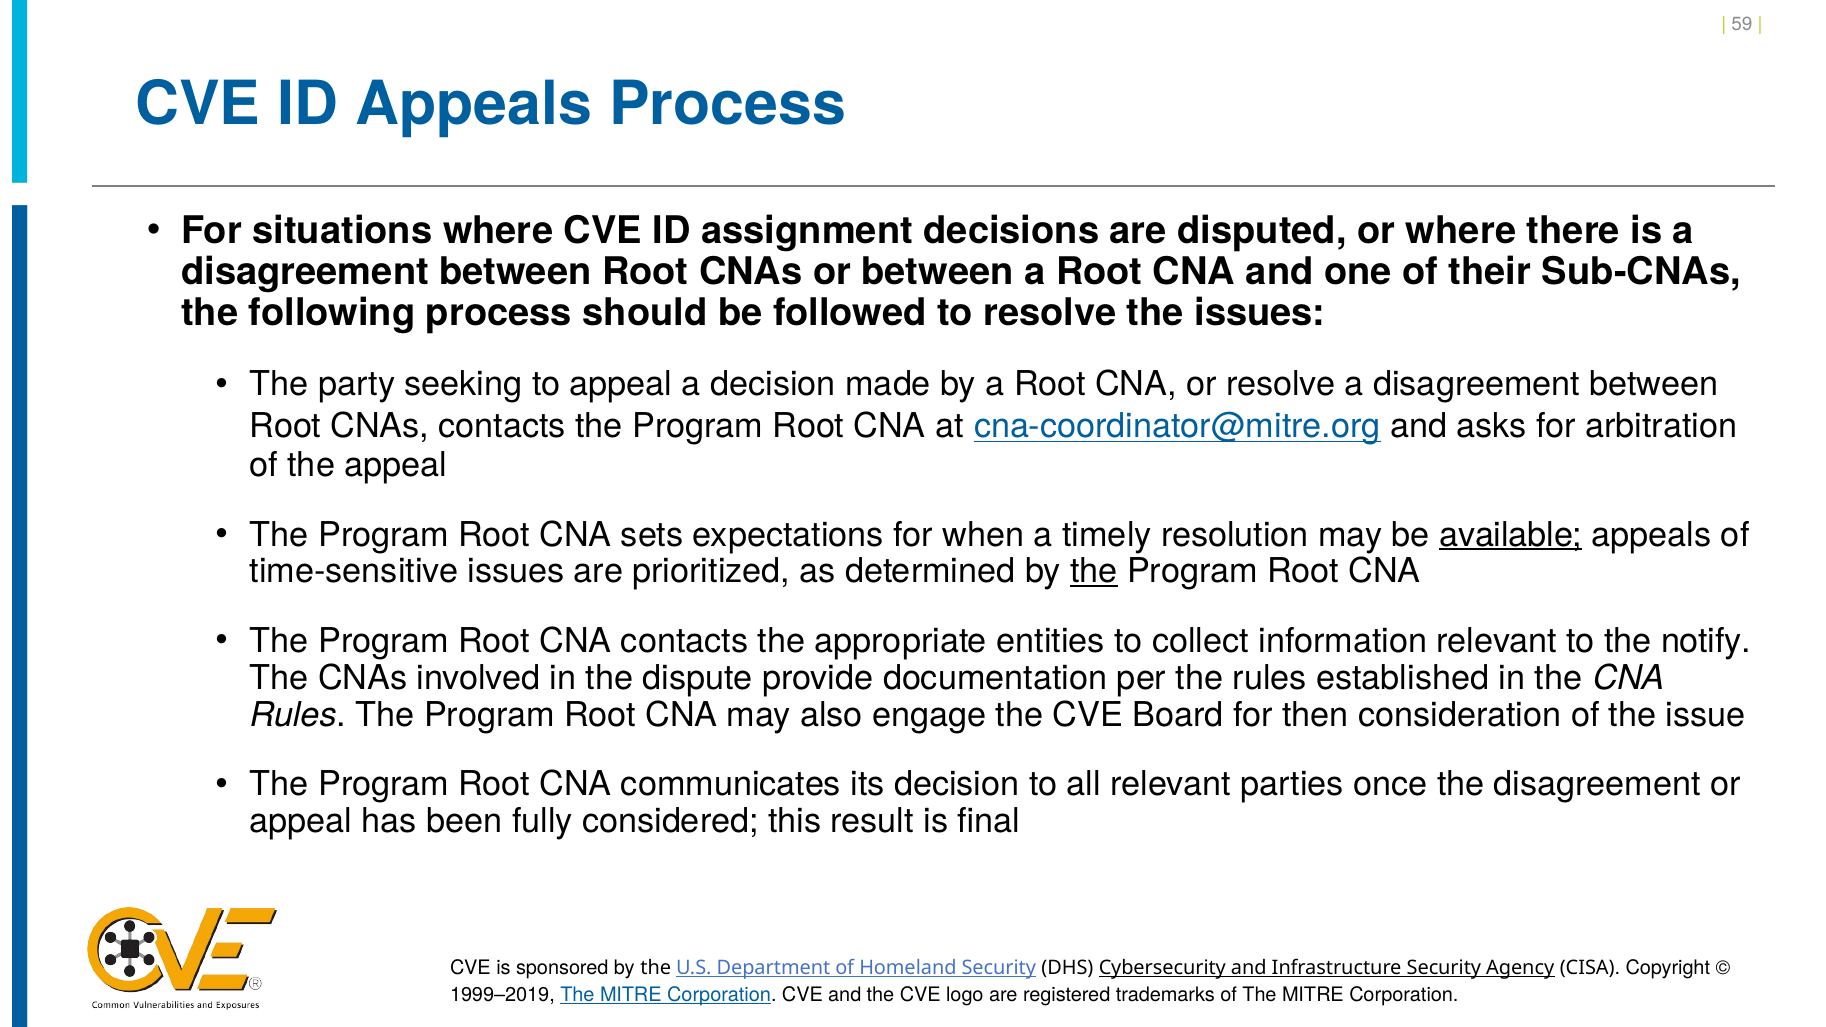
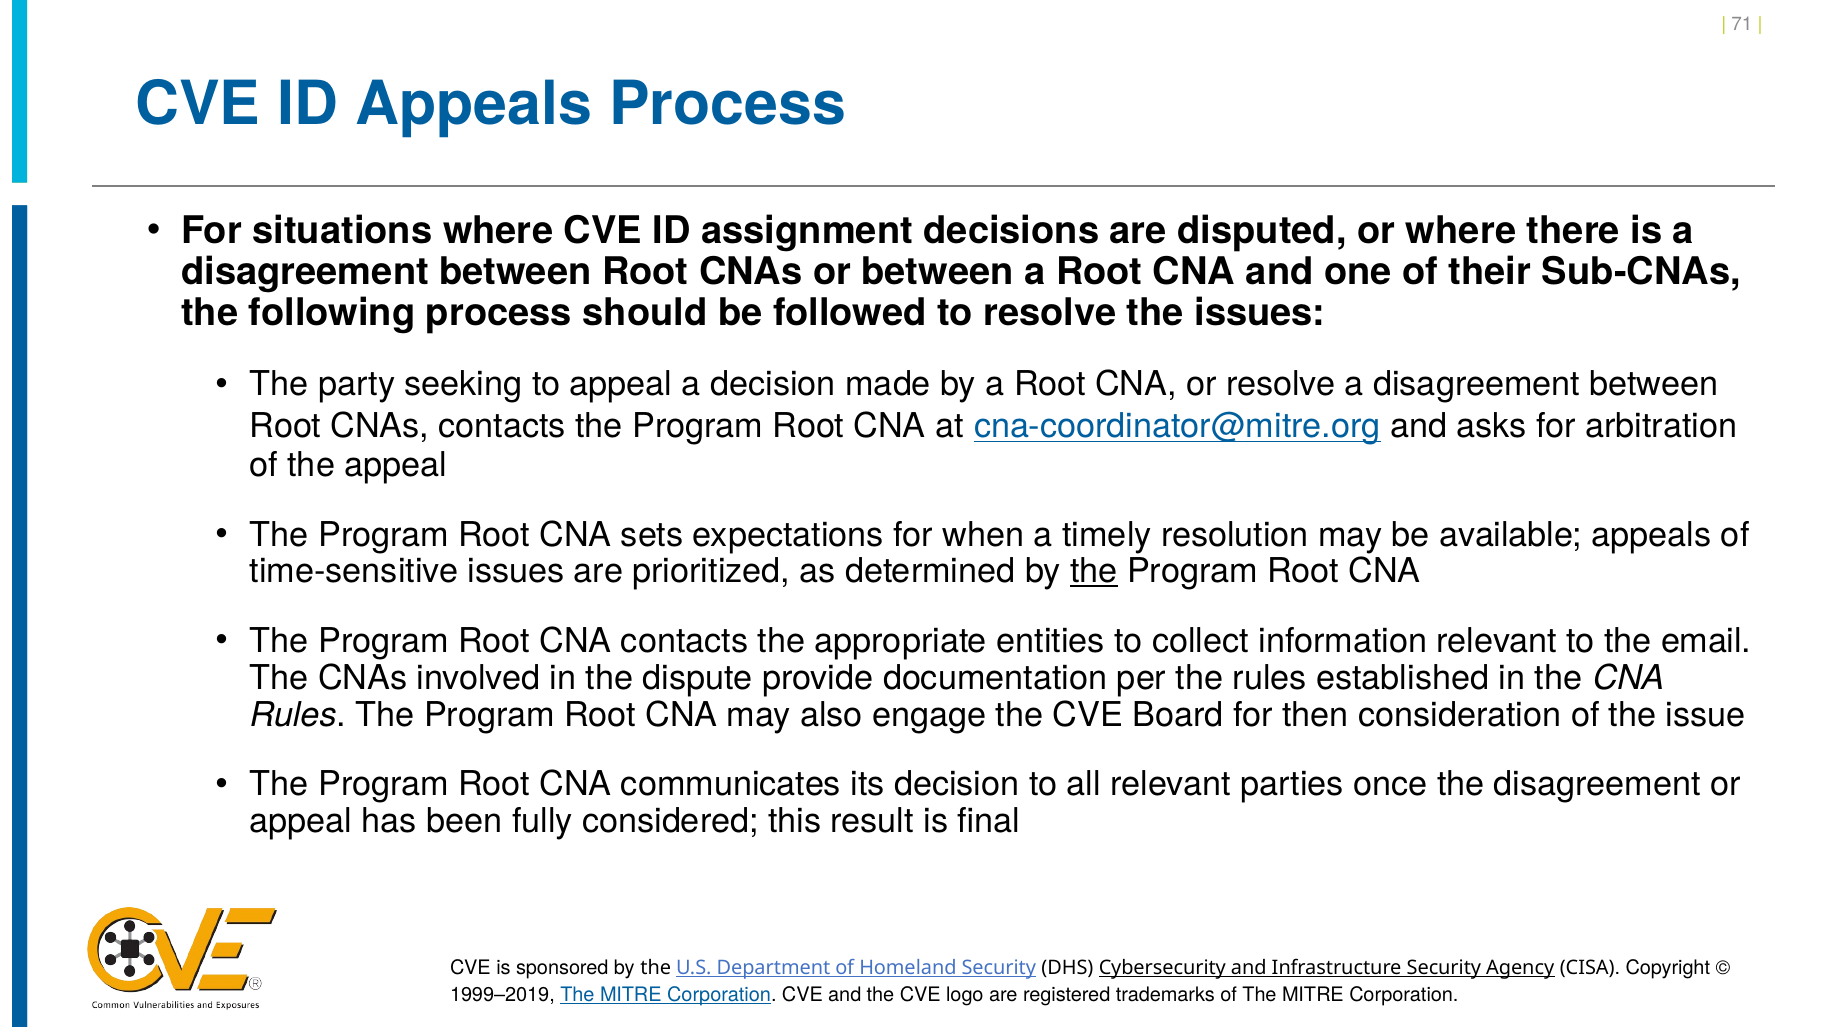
59: 59 -> 71
available underline: present -> none
notify: notify -> email
